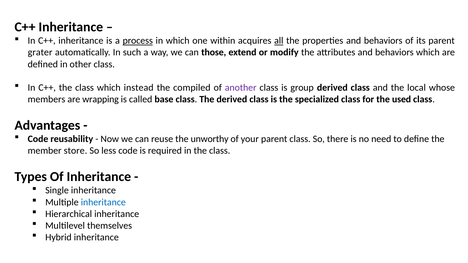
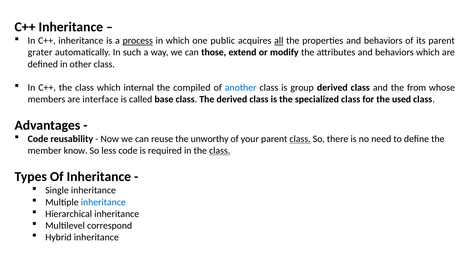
within: within -> public
instead: instead -> internal
another colour: purple -> blue
local: local -> from
wrapping: wrapping -> interface
class at (300, 139) underline: none -> present
store: store -> know
class at (220, 151) underline: none -> present
themselves: themselves -> correspond
